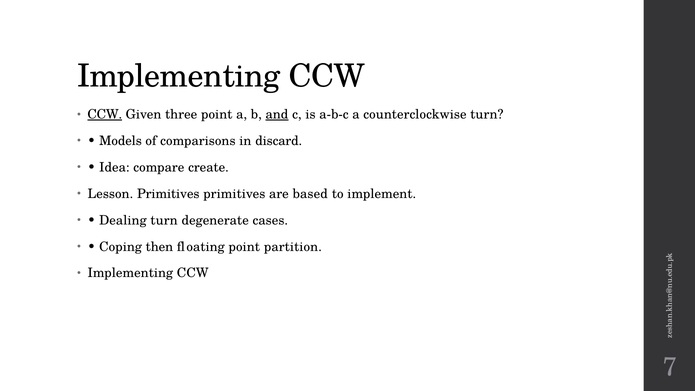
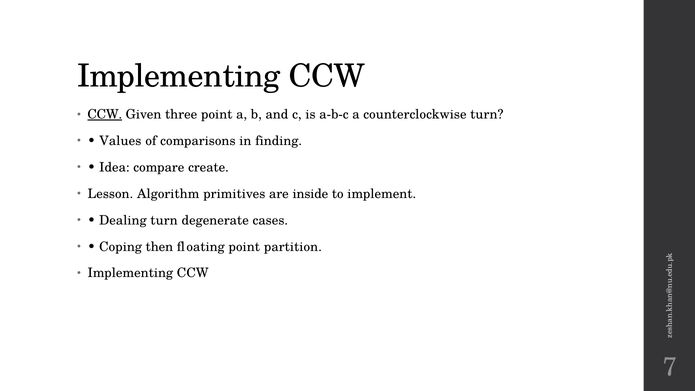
and underline: present -> none
Models: Models -> Values
discard: discard -> finding
Lesson Primitives: Primitives -> Algorithm
based: based -> inside
